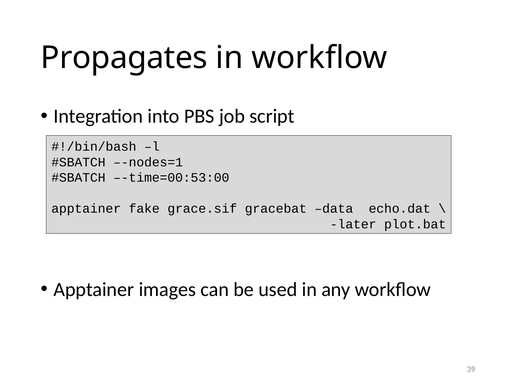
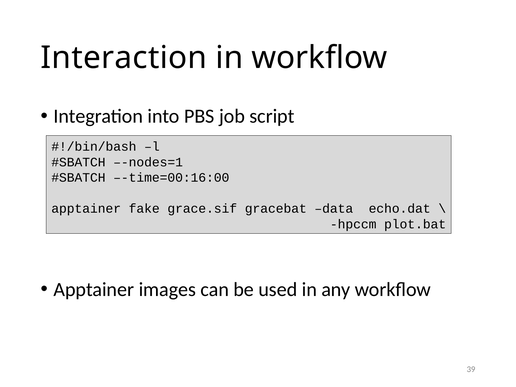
Propagates: Propagates -> Interaction
–-time=00:53:00: –-time=00:53:00 -> –-time=00:16:00
later: later -> hpccm
